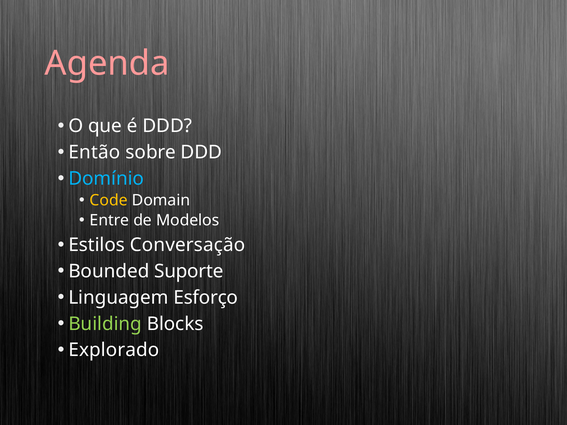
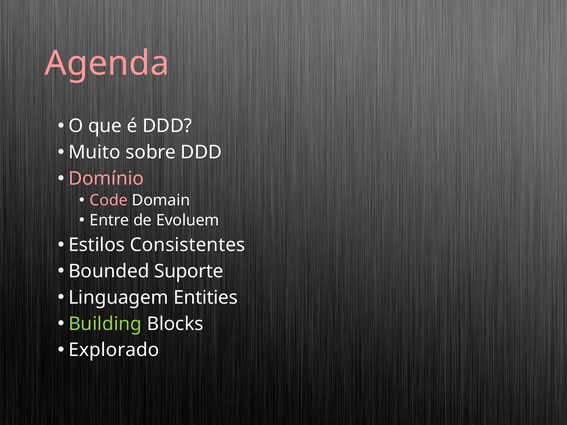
Então: Então -> Muito
Domínio colour: light blue -> pink
Code colour: yellow -> pink
Modelos: Modelos -> Evoluem
Conversação: Conversação -> Consistentes
Esforço: Esforço -> Entities
